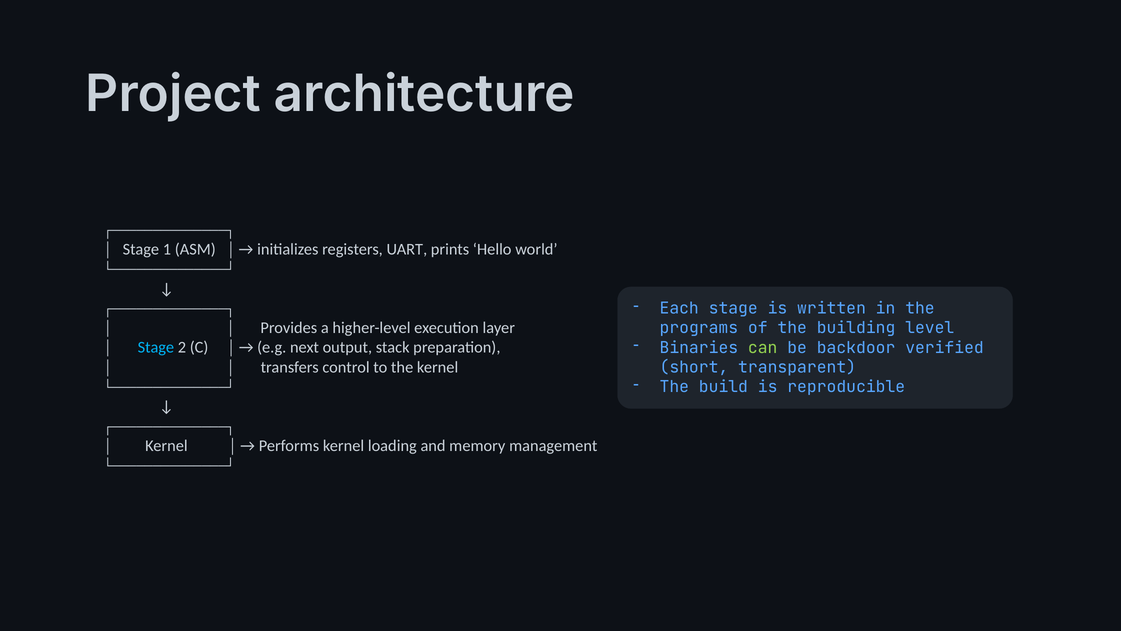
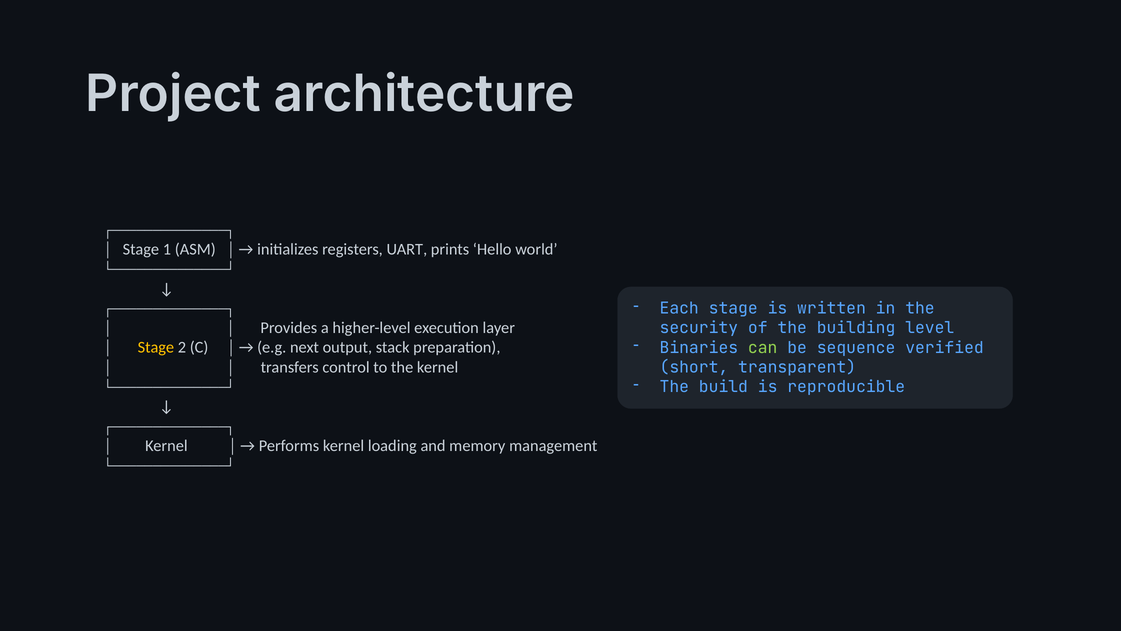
programs: programs -> security
backdoor: backdoor -> sequence
Stage at (156, 347) colour: light blue -> yellow
